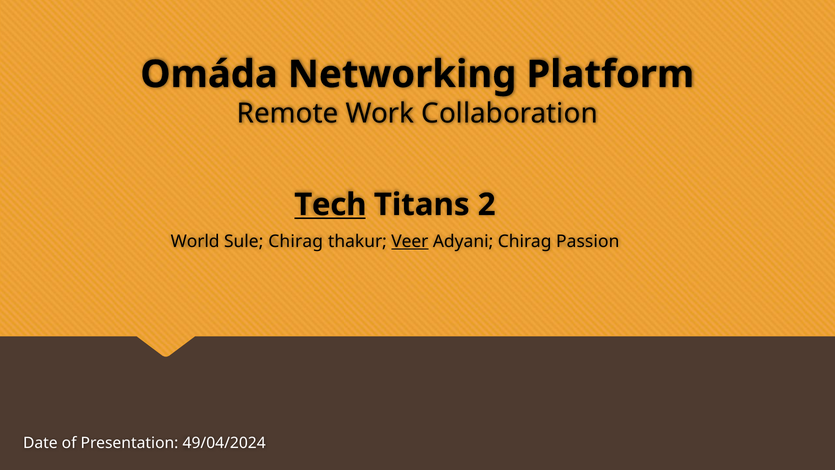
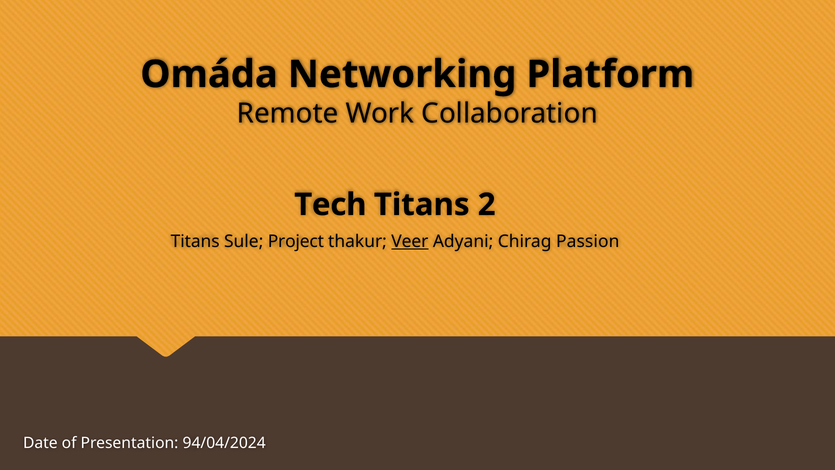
Tech underline: present -> none
World at (195, 242): World -> Titans
Sule Chirag: Chirag -> Project
49/04/2024: 49/04/2024 -> 94/04/2024
